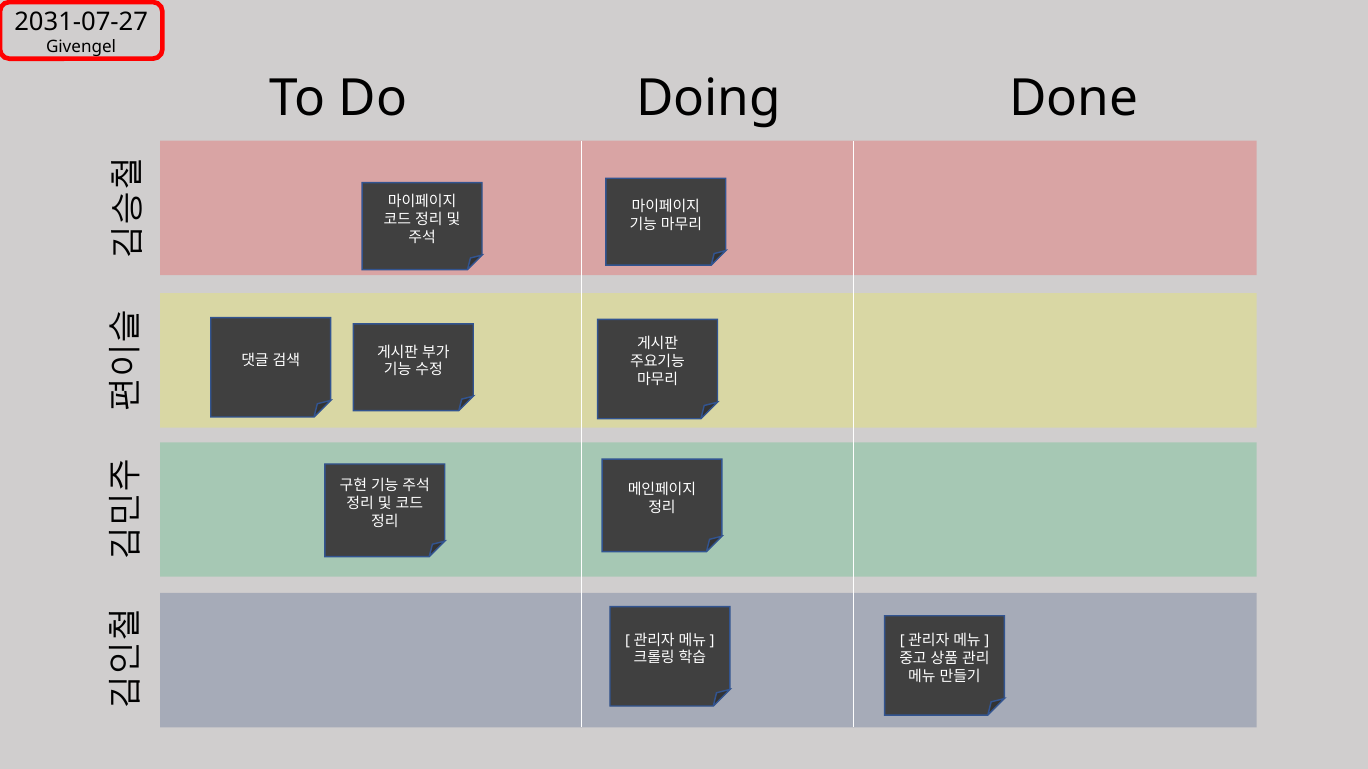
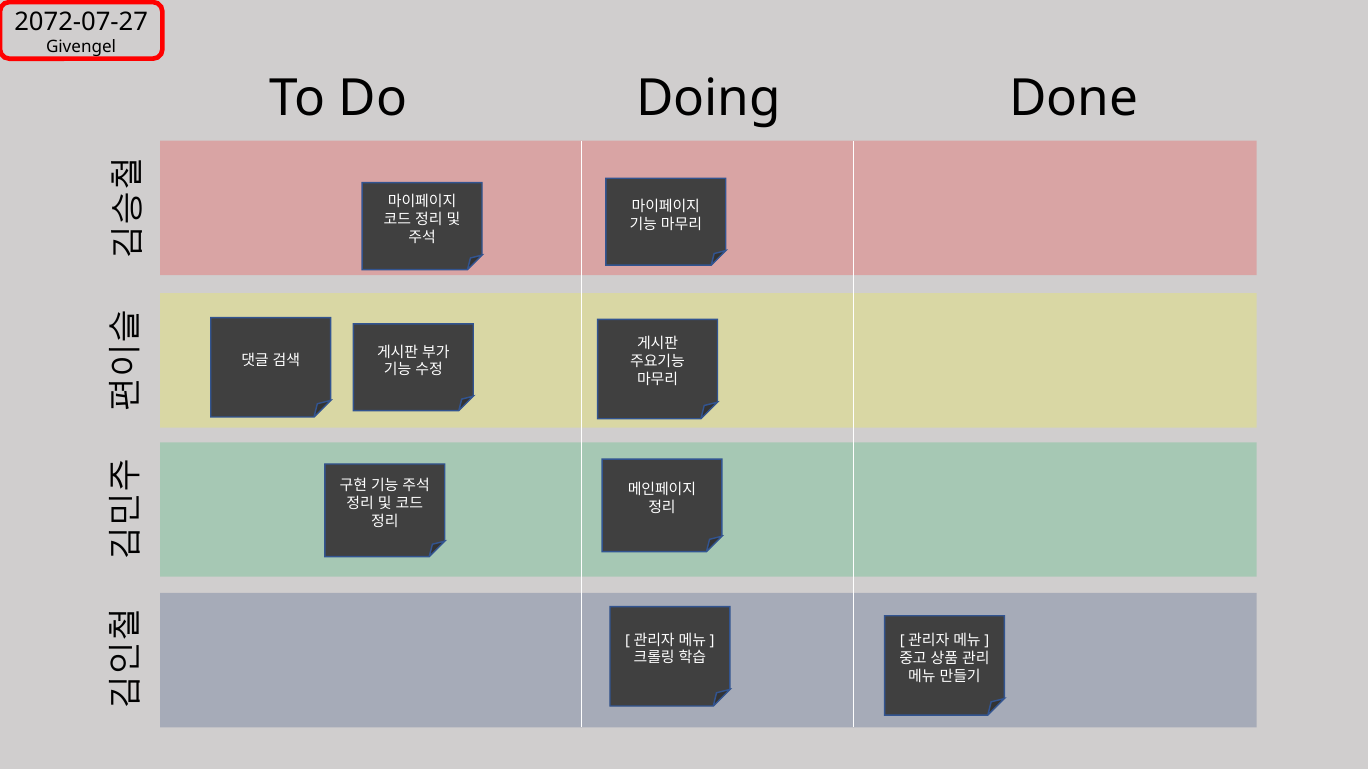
2031-07-27: 2031-07-27 -> 2072-07-27
